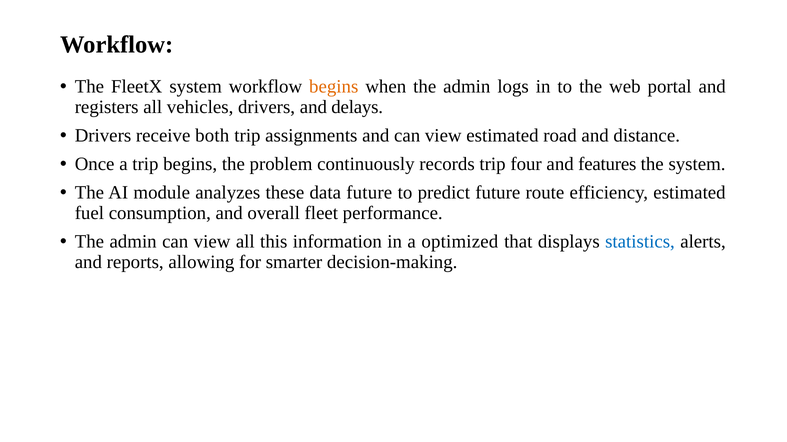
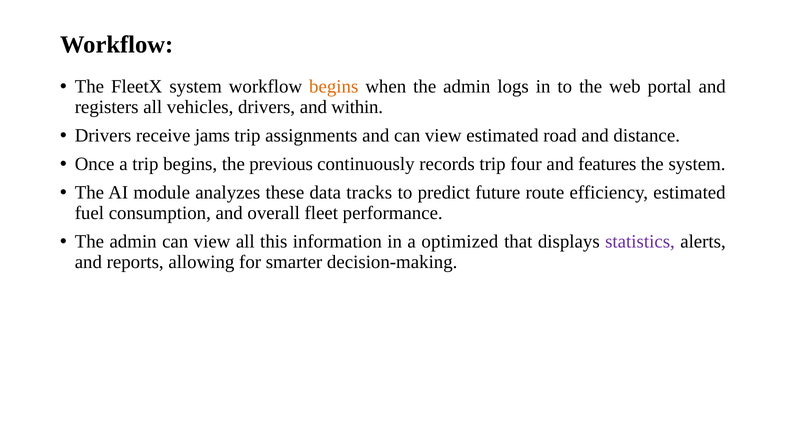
delays: delays -> within
both: both -> jams
problem: problem -> previous
data future: future -> tracks
statistics colour: blue -> purple
